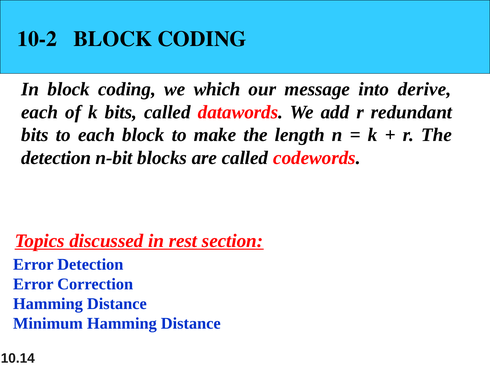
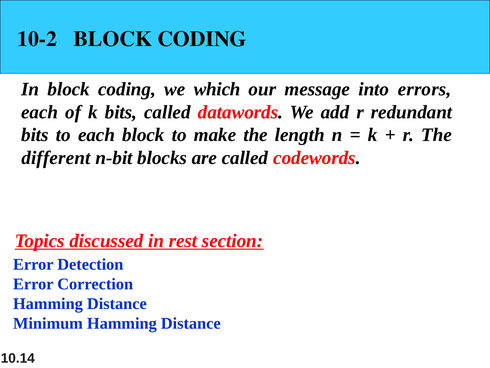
derive: derive -> errors
detection at (56, 158): detection -> different
